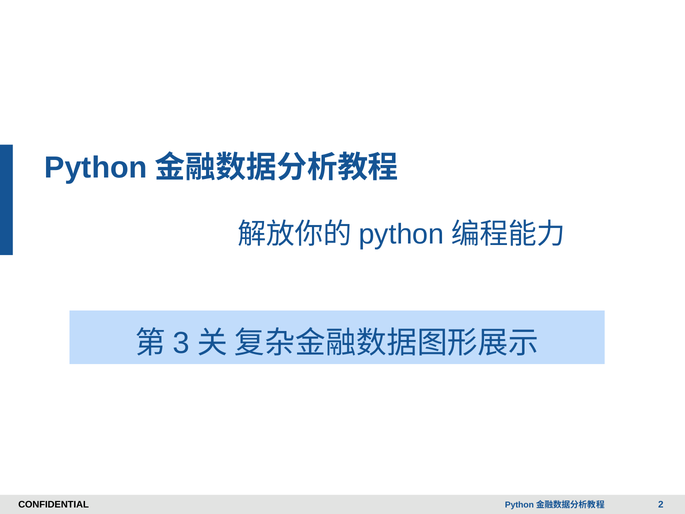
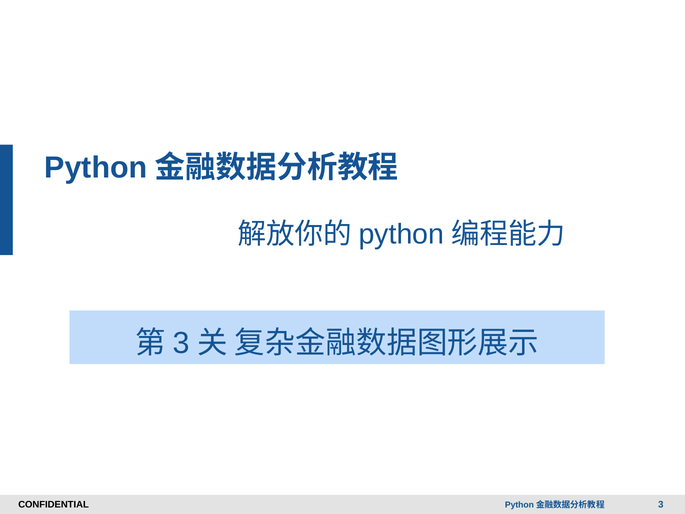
2 at (661, 505): 2 -> 3
